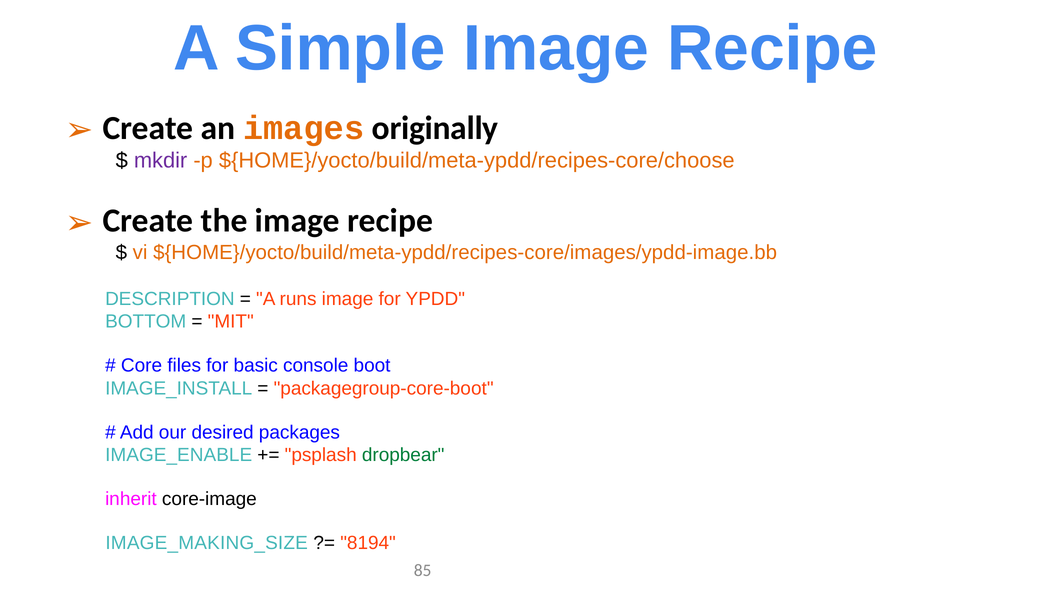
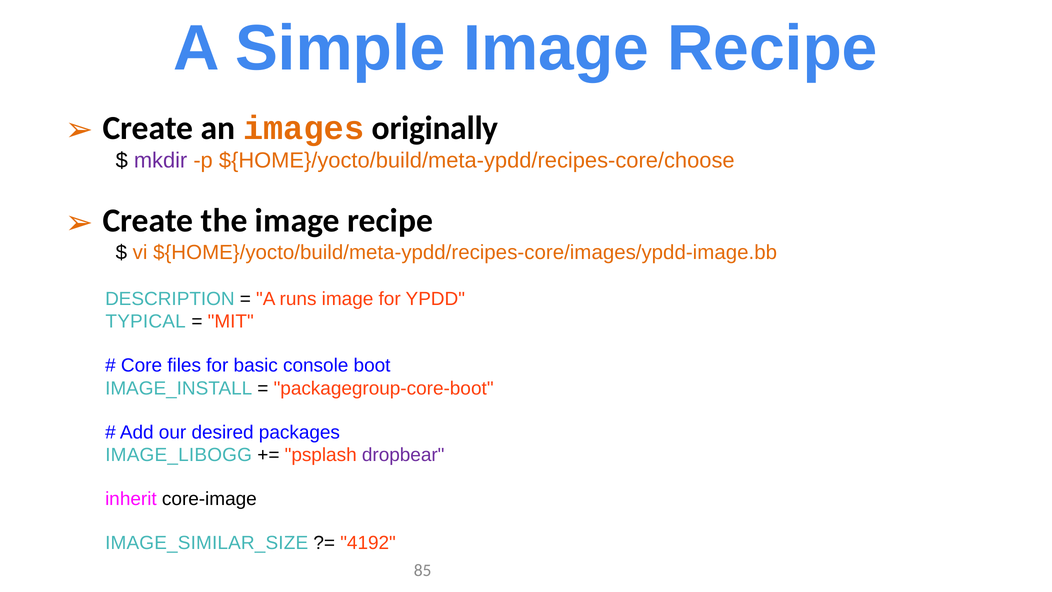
BOTTOM: BOTTOM -> TYPICAL
IMAGE_ENABLE: IMAGE_ENABLE -> IMAGE_LIBOGG
dropbear colour: green -> purple
IMAGE_MAKING_SIZE: IMAGE_MAKING_SIZE -> IMAGE_SIMILAR_SIZE
8194: 8194 -> 4192
